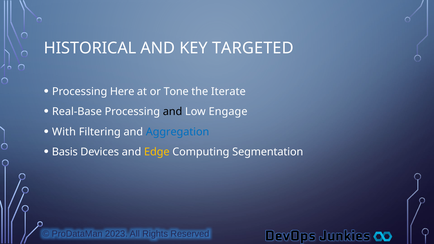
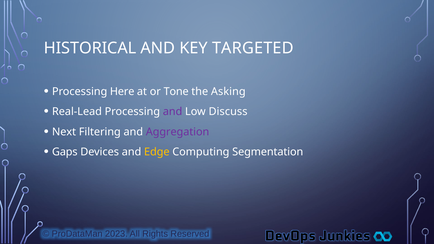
Iterate: Iterate -> Asking
Real-Base: Real-Base -> Real-Lead
and at (173, 112) colour: black -> purple
Engage: Engage -> Discuss
With: With -> Next
Aggregation colour: blue -> purple
Basis: Basis -> Gaps
